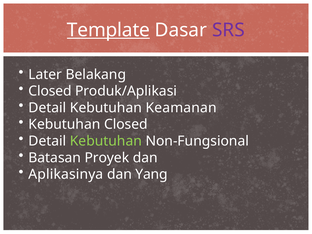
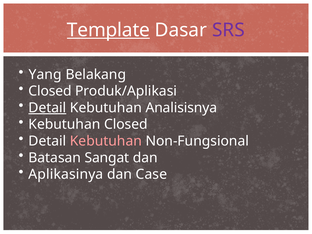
Later: Later -> Yang
Detail at (47, 108) underline: none -> present
Keamanan: Keamanan -> Analisisnya
Kebutuhan at (106, 141) colour: light green -> pink
Proyek: Proyek -> Sangat
Yang: Yang -> Case
